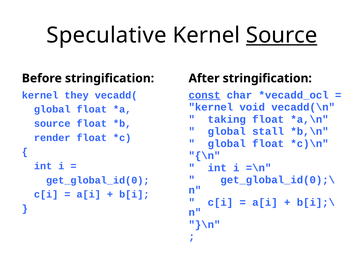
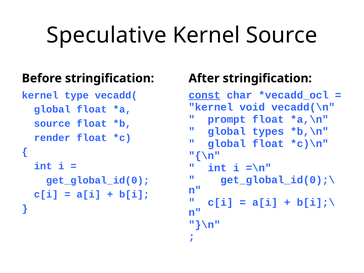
Source at (282, 35) underline: present -> none
they: they -> type
taking: taking -> prompt
stall: stall -> types
